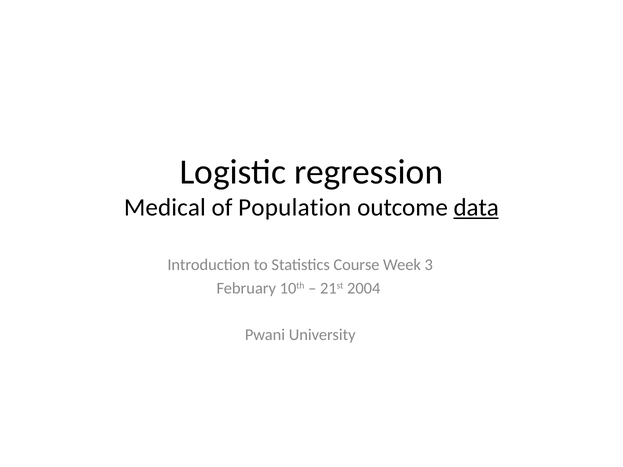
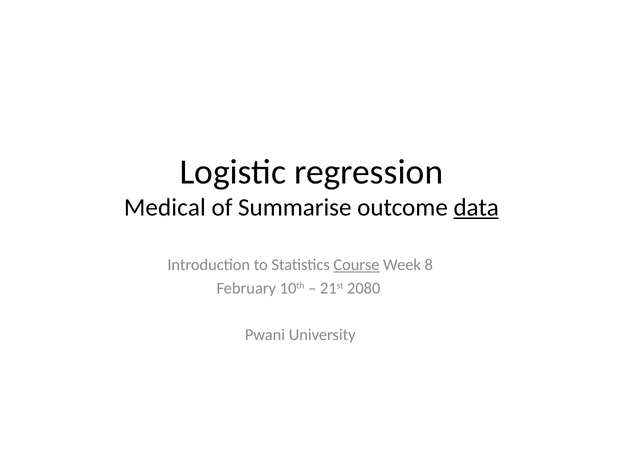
Population: Population -> Summarise
Course underline: none -> present
3: 3 -> 8
2004: 2004 -> 2080
